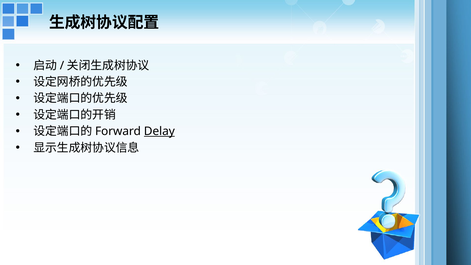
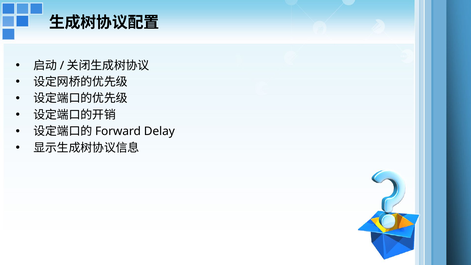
Delay underline: present -> none
